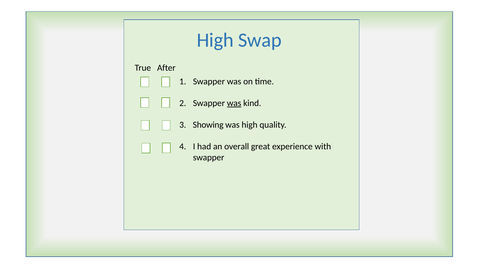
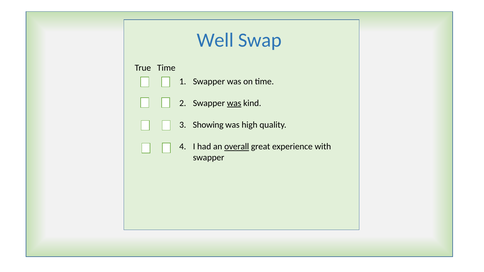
High at (215, 40): High -> Well
True After: After -> Time
overall underline: none -> present
